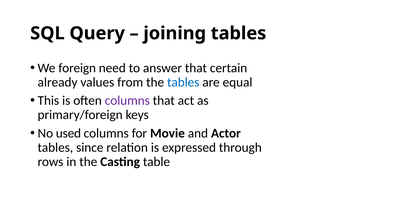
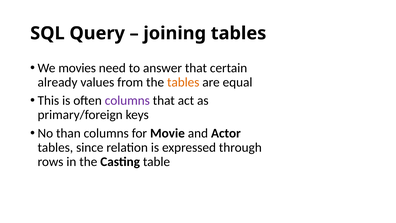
foreign: foreign -> movies
tables at (183, 82) colour: blue -> orange
used: used -> than
